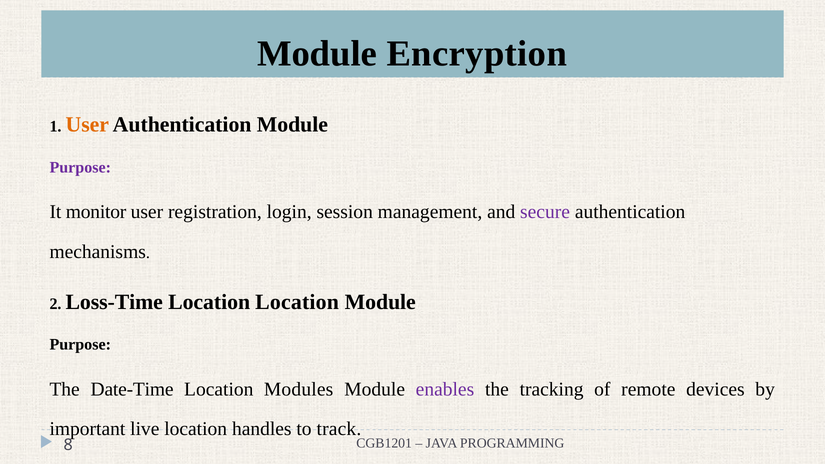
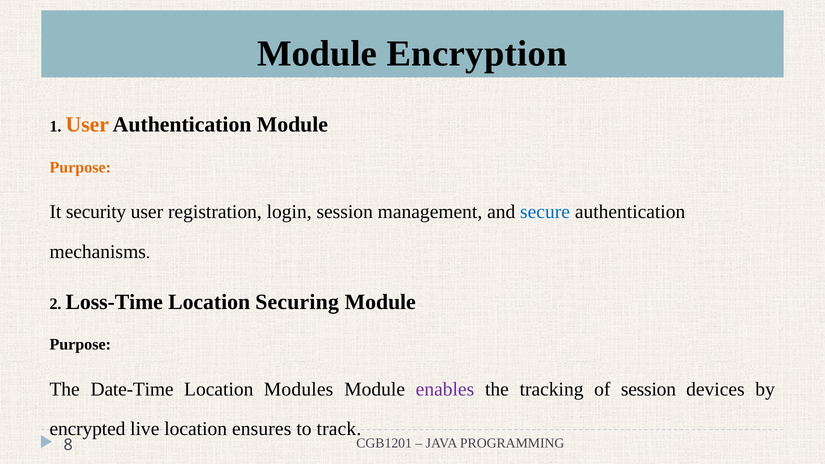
Purpose at (80, 167) colour: purple -> orange
monitor: monitor -> security
secure colour: purple -> blue
Location Location: Location -> Securing
of remote: remote -> session
important: important -> encrypted
handles: handles -> ensures
